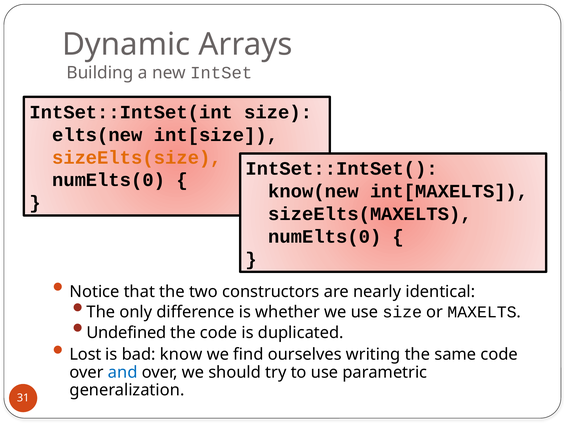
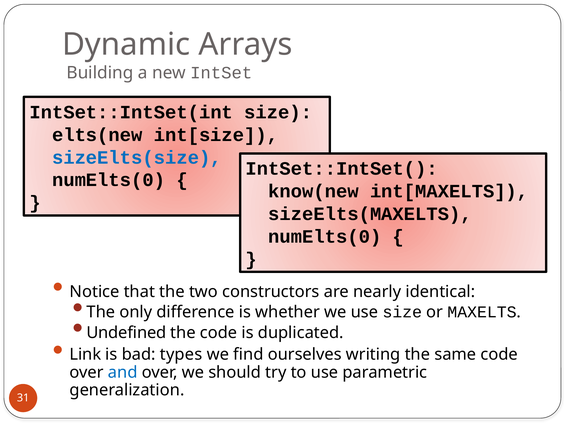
sizeElts(size colour: orange -> blue
Lost: Lost -> Link
know: know -> types
